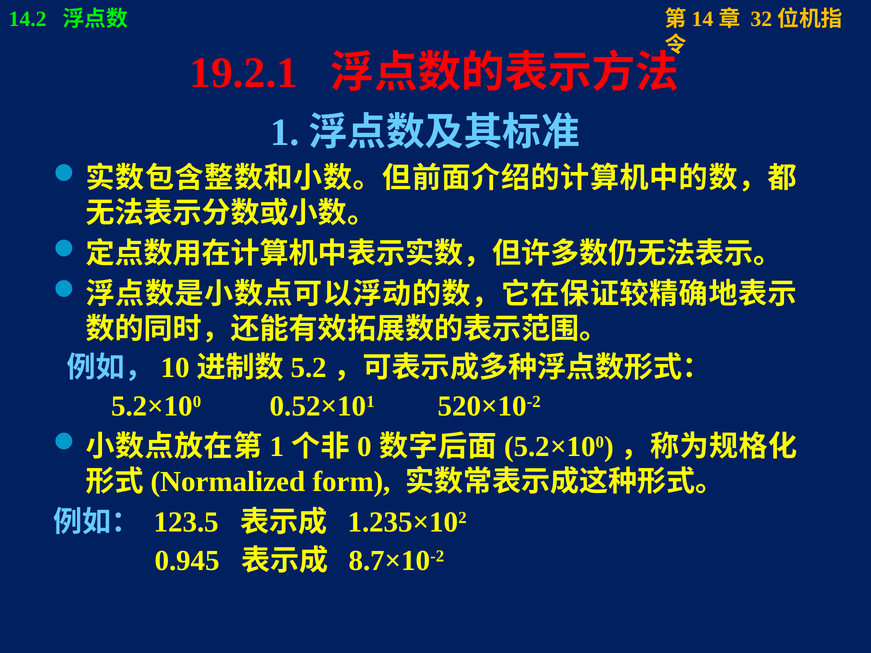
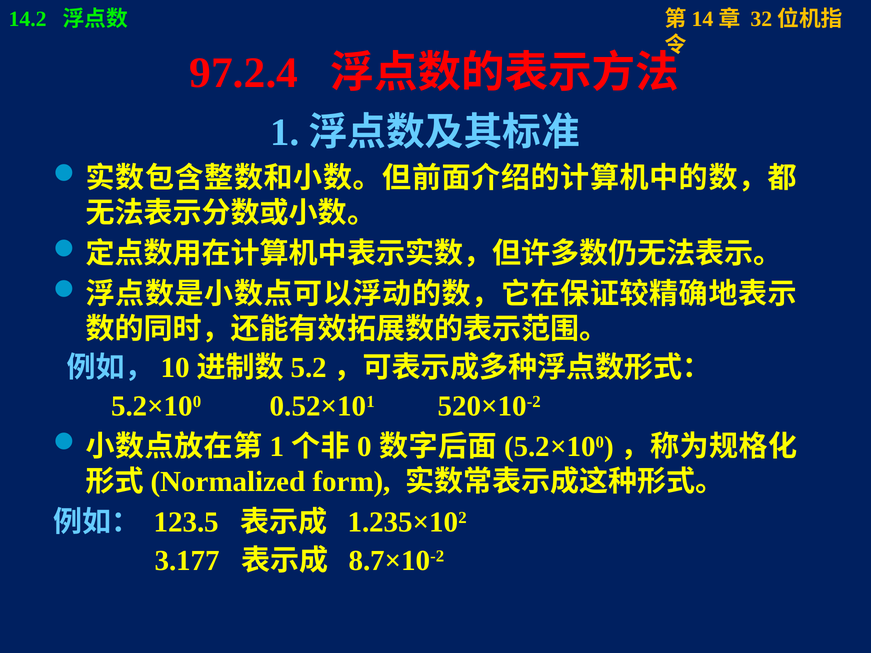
19.2.1: 19.2.1 -> 97.2.4
0.945: 0.945 -> 3.177
